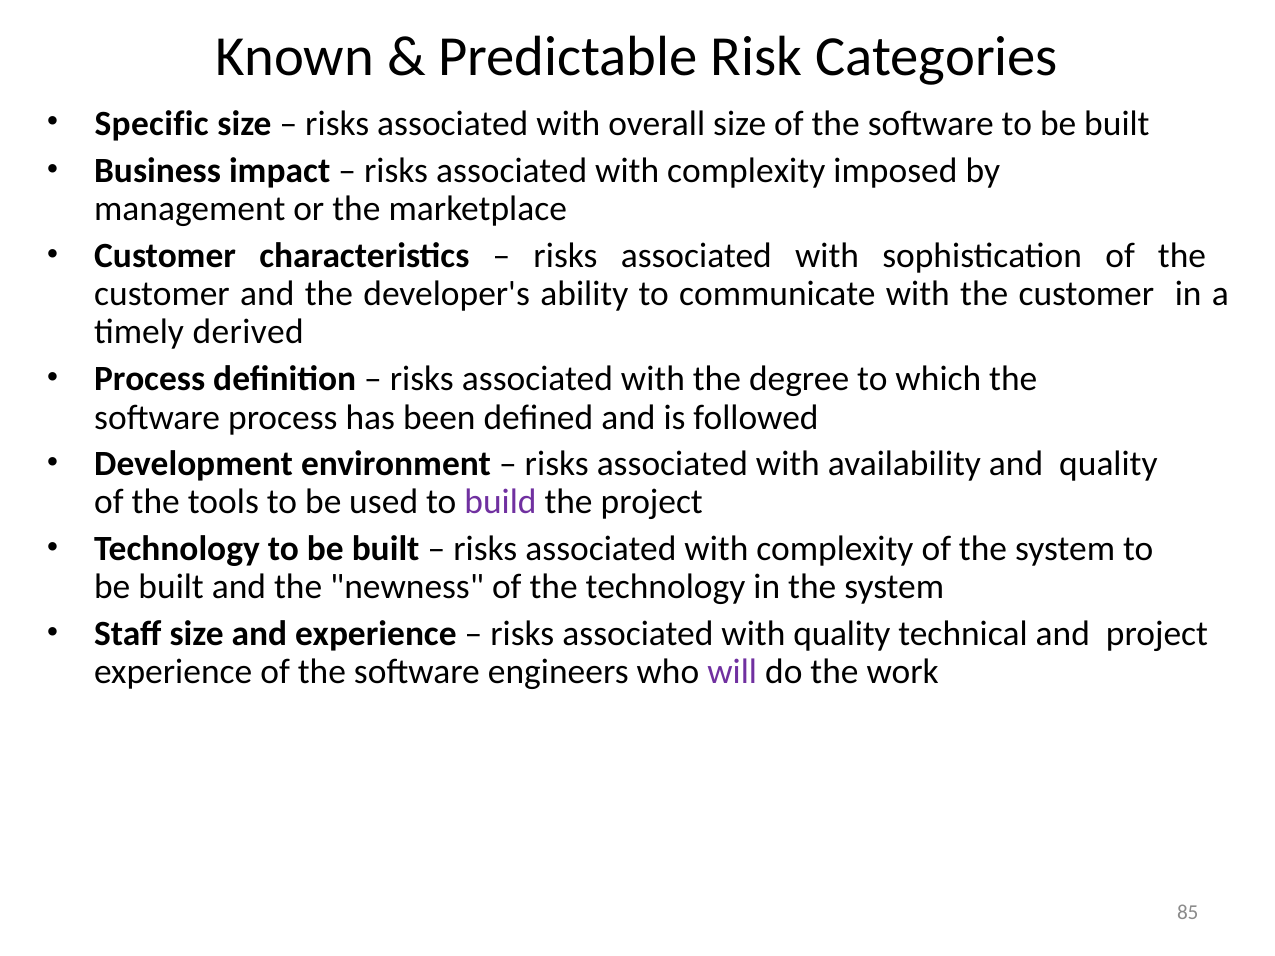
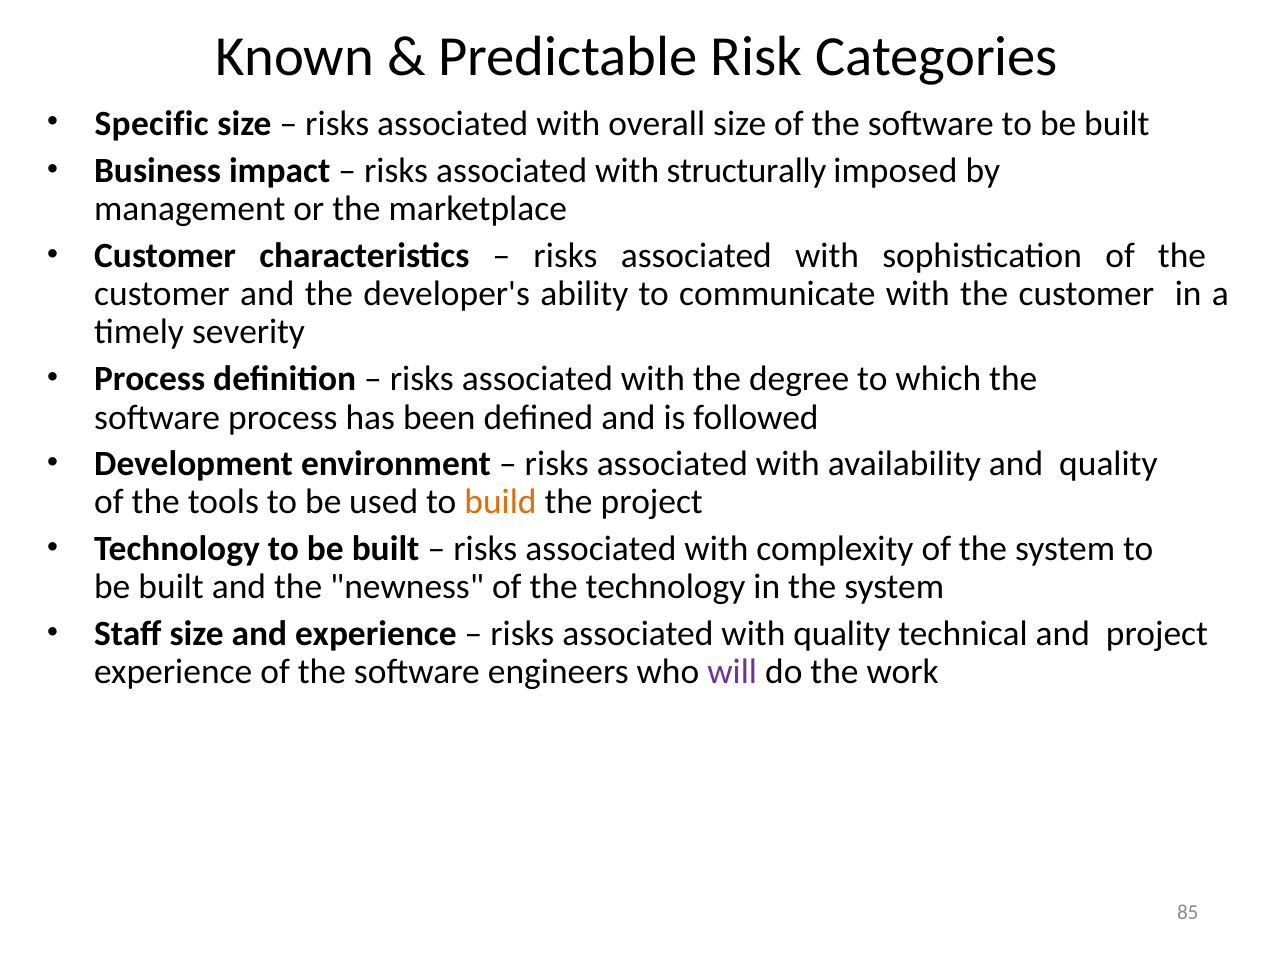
complexity at (746, 171): complexity -> structurally
derived: derived -> severity
build colour: purple -> orange
